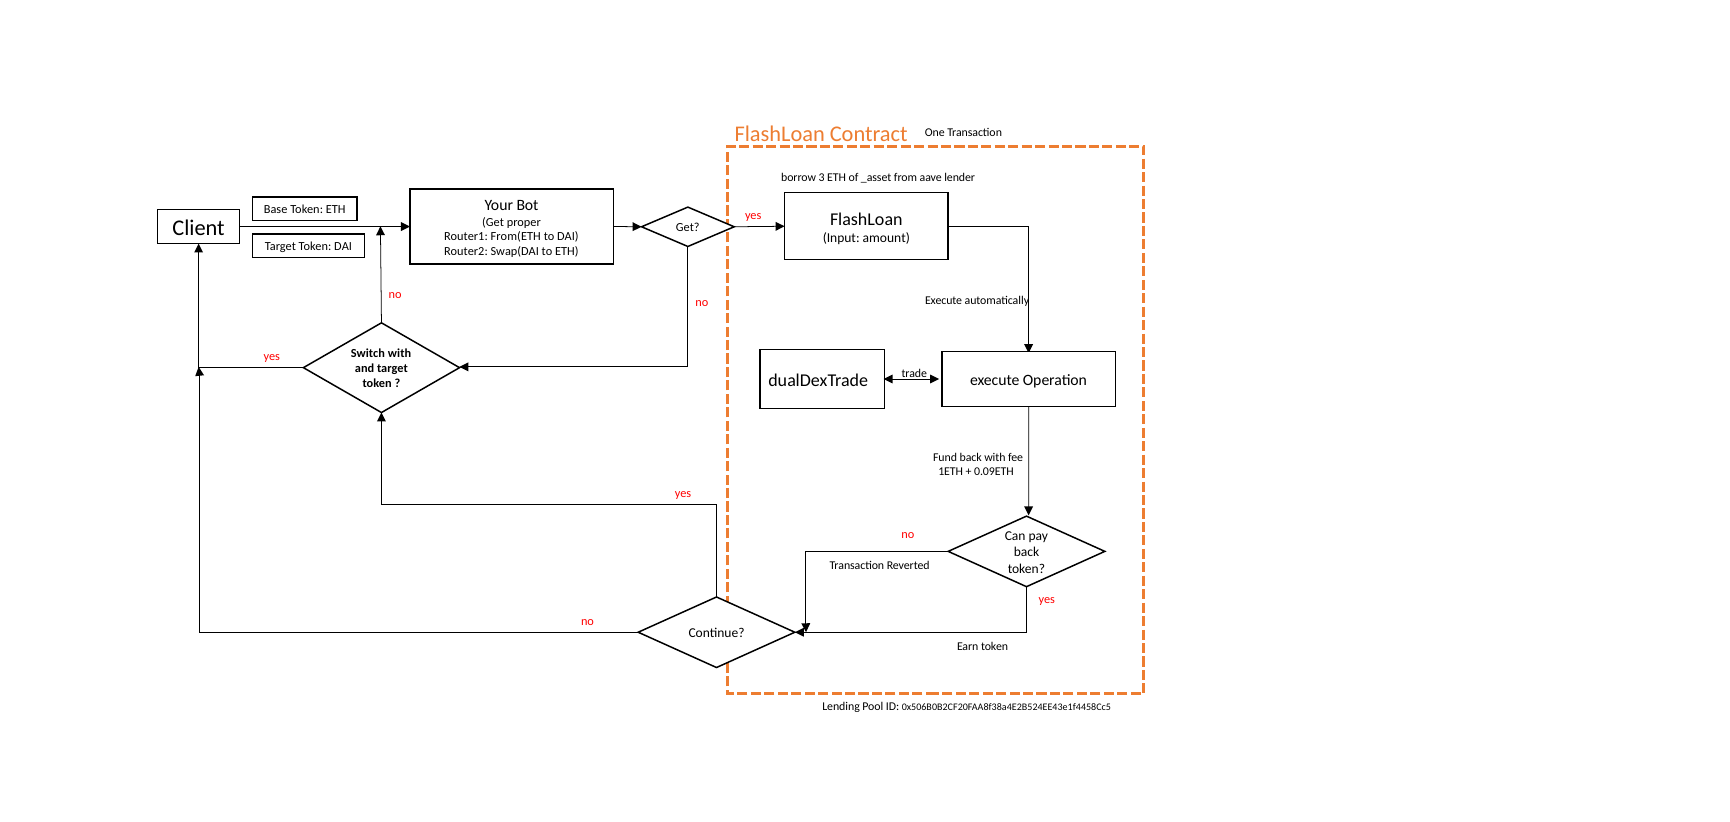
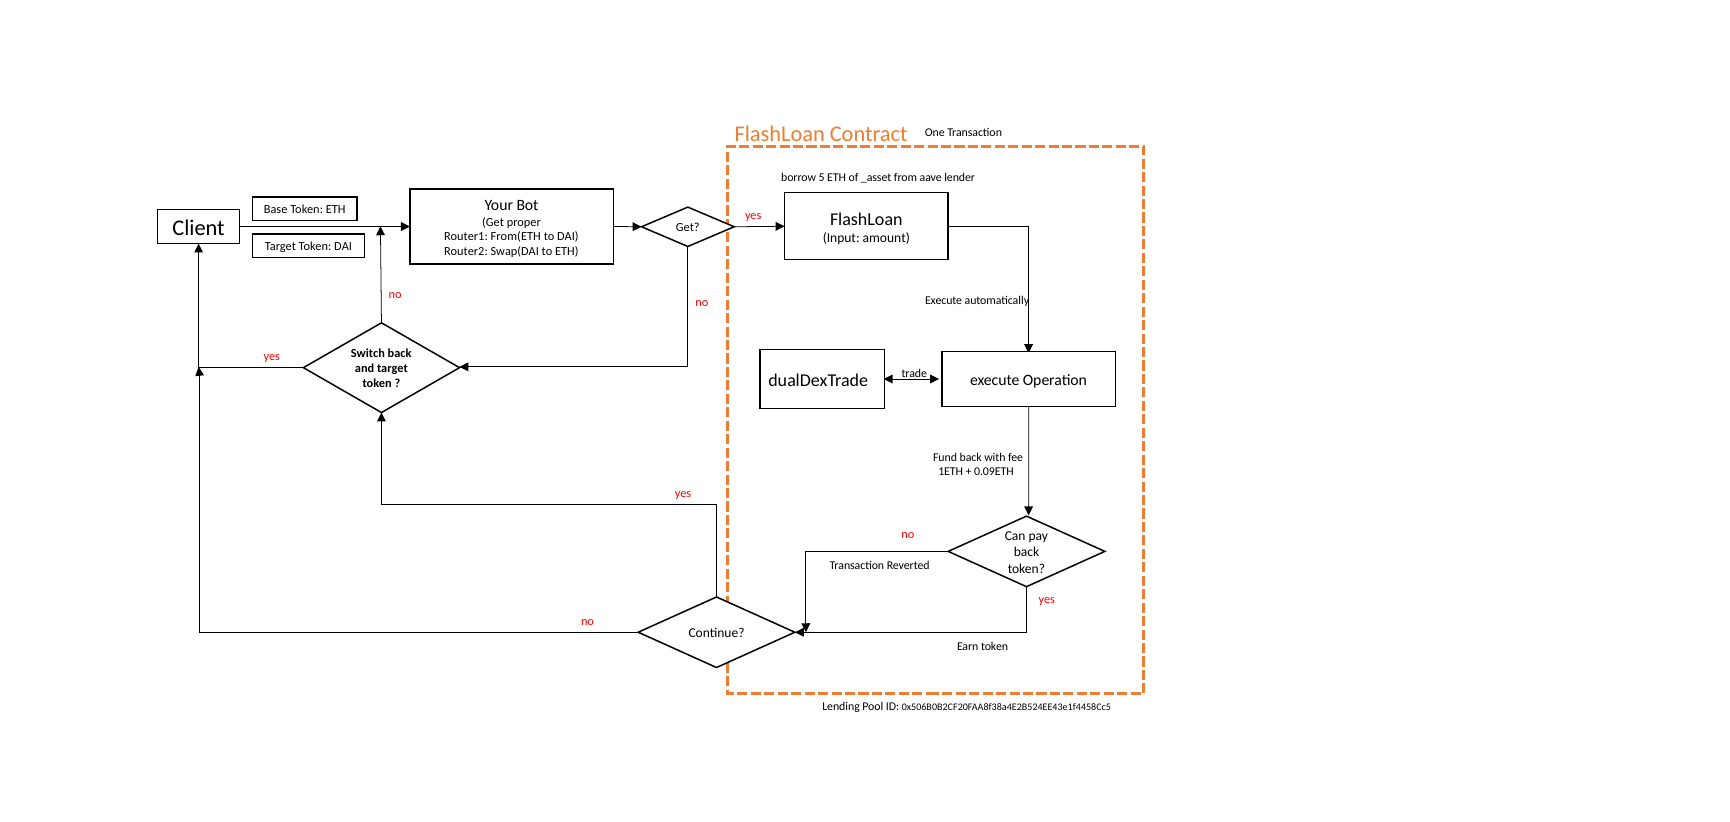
3: 3 -> 5
Switch with: with -> back
